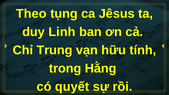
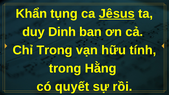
Theo: Theo -> Khẩn
Jêsus underline: none -> present
Linh: Linh -> Dinh
Chỉ Trung: Trung -> Trong
